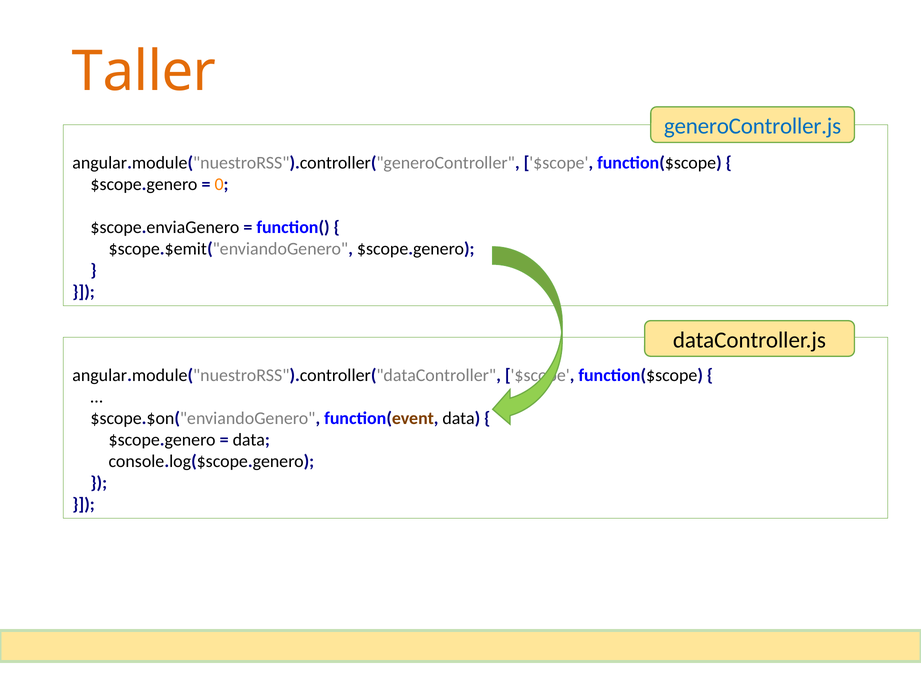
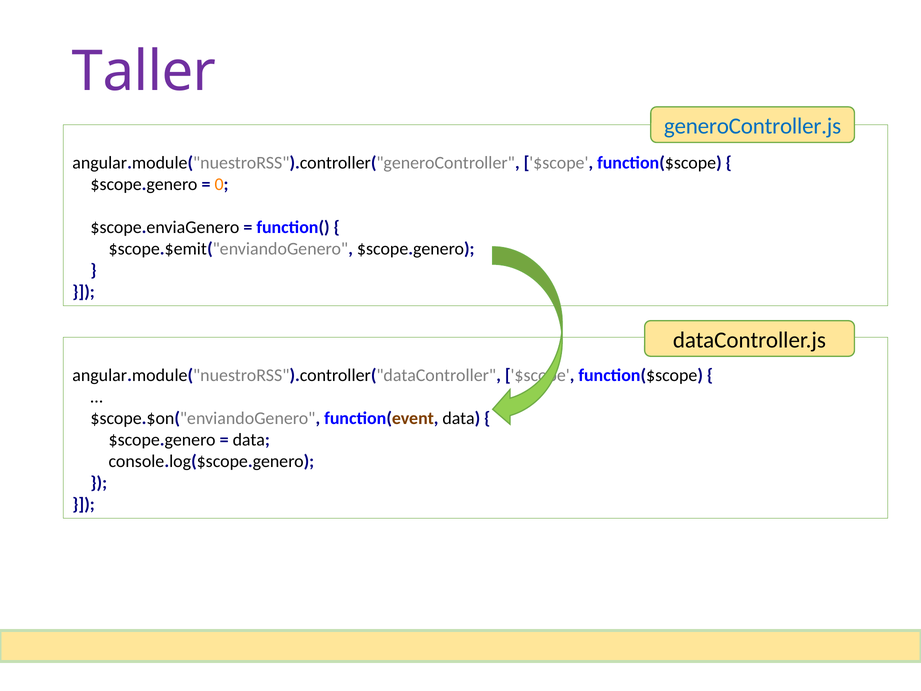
Taller colour: orange -> purple
